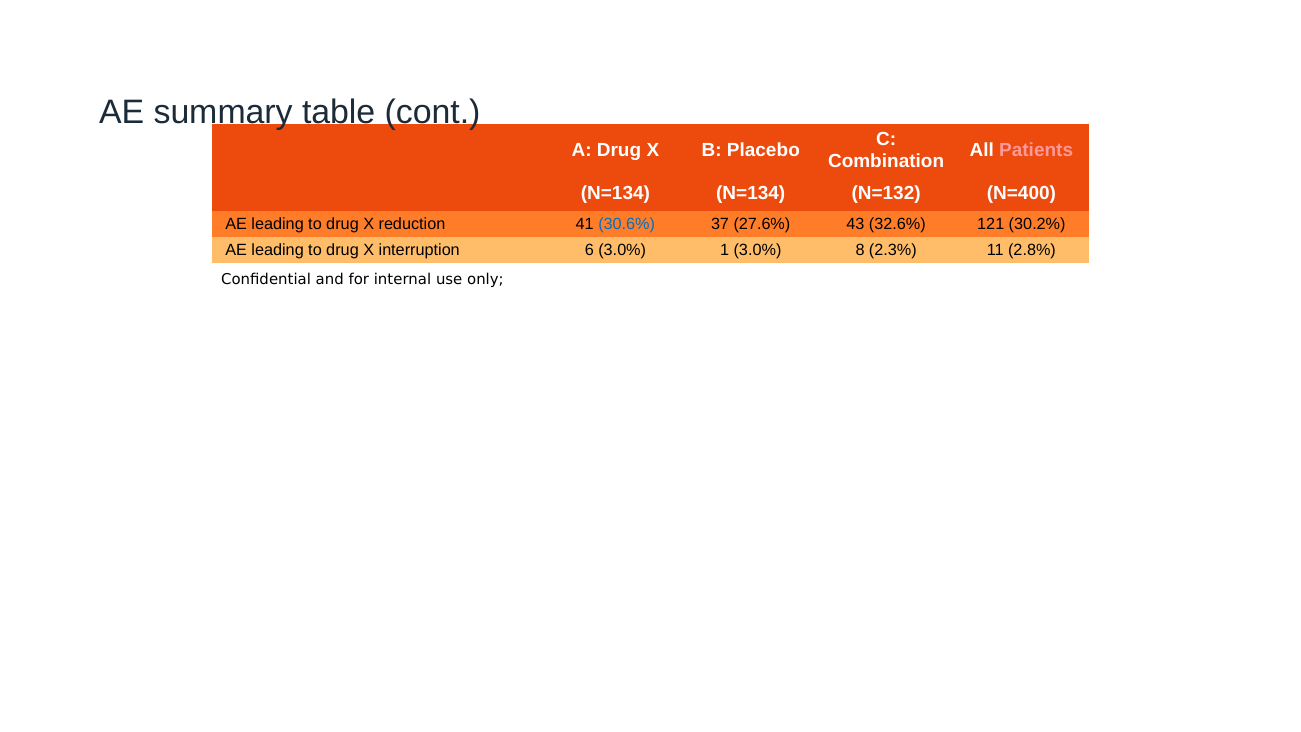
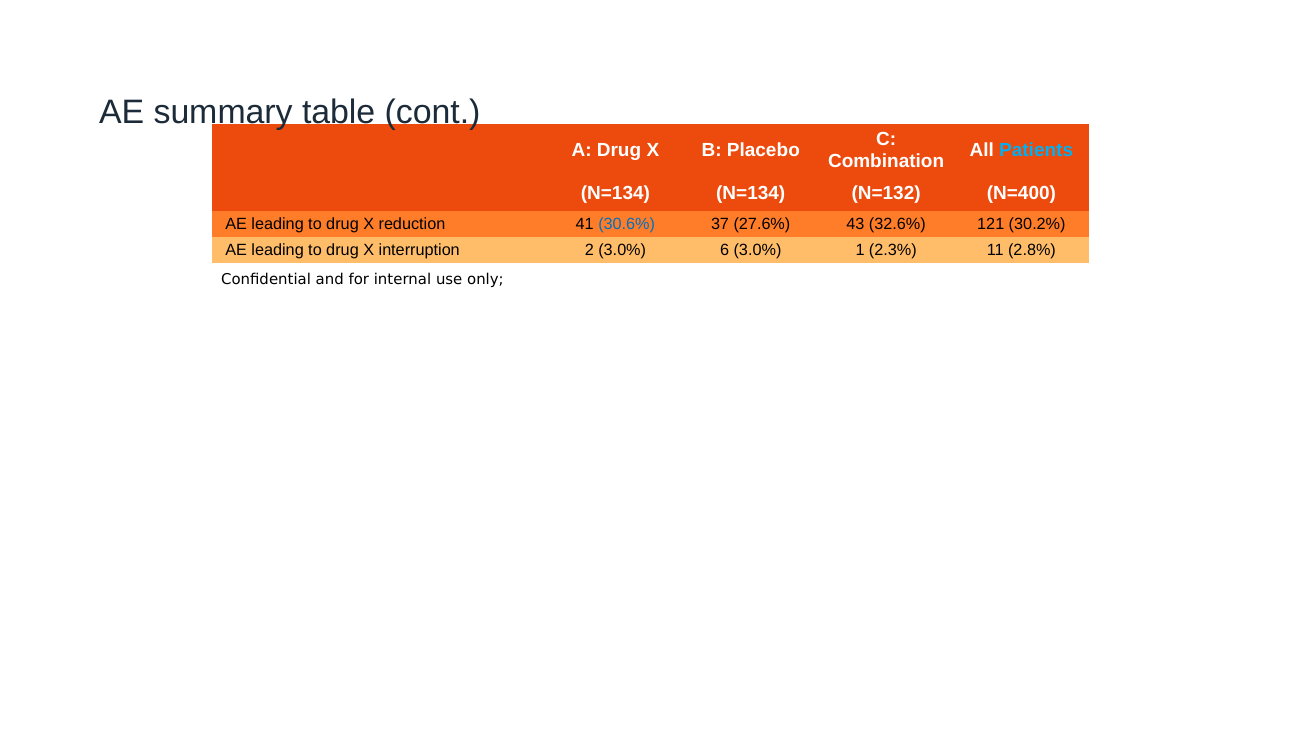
Patients colour: pink -> light blue
6: 6 -> 2
1: 1 -> 6
8: 8 -> 1
